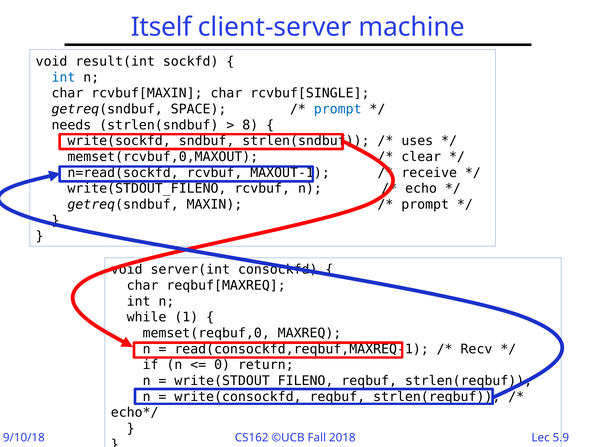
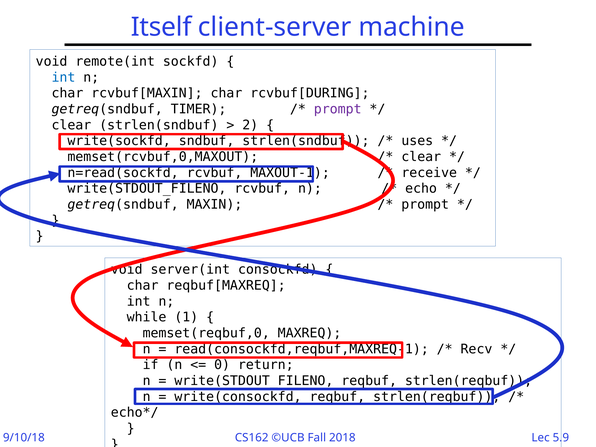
result(int: result(int -> remote(int
rcvbuf[SINGLE: rcvbuf[SINGLE -> rcvbuf[DURING
SPACE: SPACE -> TIMER
prompt at (338, 109) colour: blue -> purple
needs at (71, 125): needs -> clear
8: 8 -> 2
